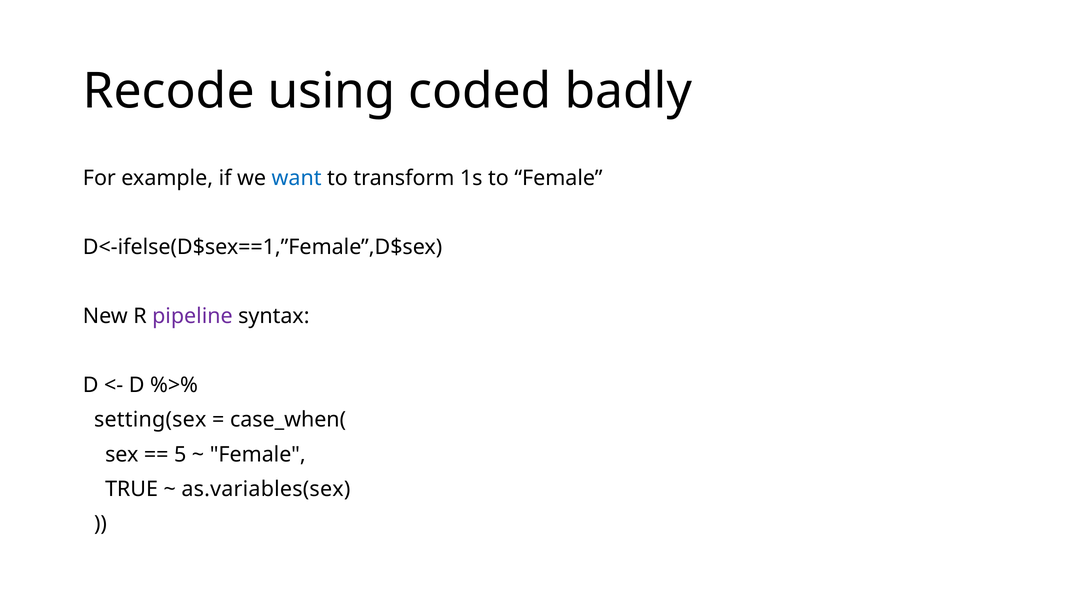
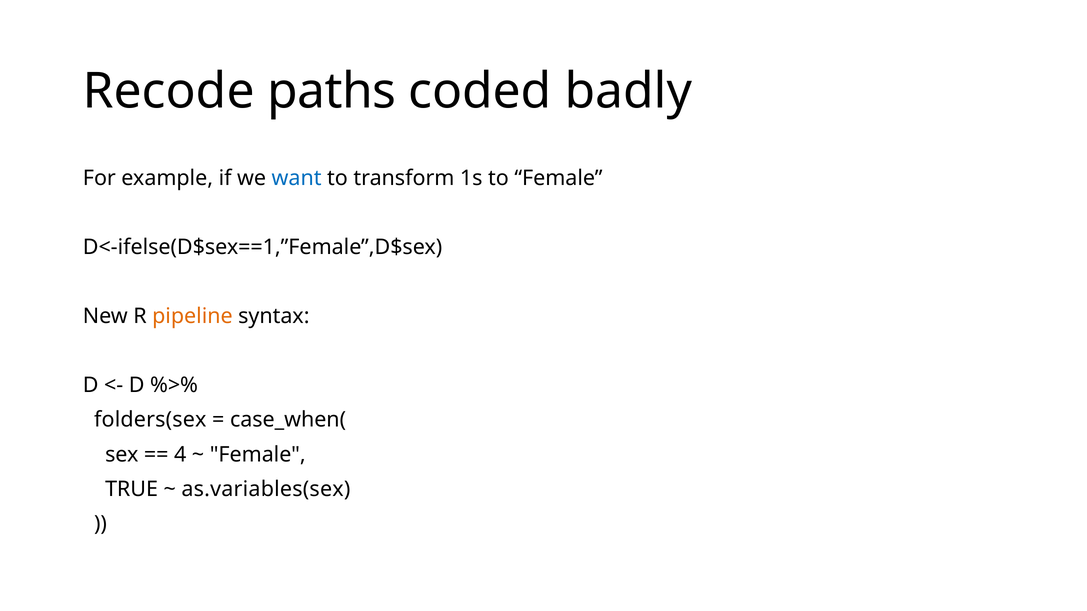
using: using -> paths
pipeline colour: purple -> orange
setting(sex: setting(sex -> folders(sex
5: 5 -> 4
